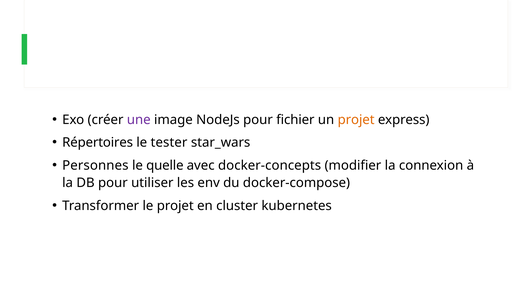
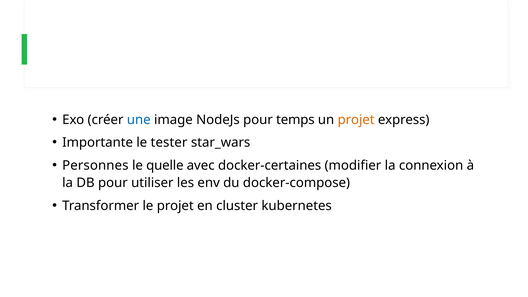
une colour: purple -> blue
fichier: fichier -> temps
Répertoires: Répertoires -> Importante
docker-concepts: docker-concepts -> docker-certaines
